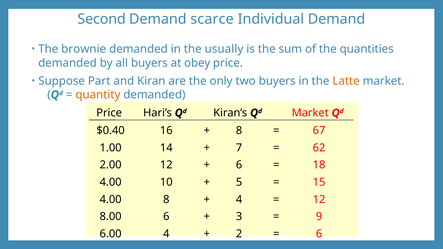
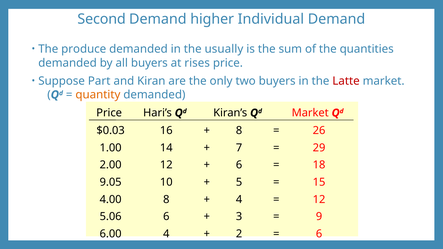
scarce: scarce -> higher
brownie: brownie -> produce
obey: obey -> rises
Latte colour: orange -> red
$0.40: $0.40 -> $0.03
67: 67 -> 26
62: 62 -> 29
4.00 at (111, 182): 4.00 -> 9.05
8.00: 8.00 -> 5.06
